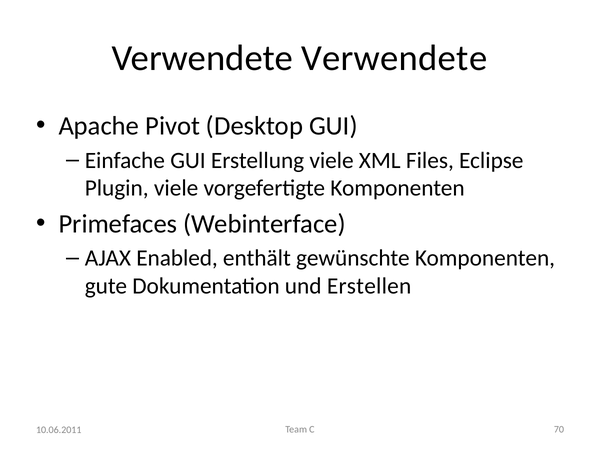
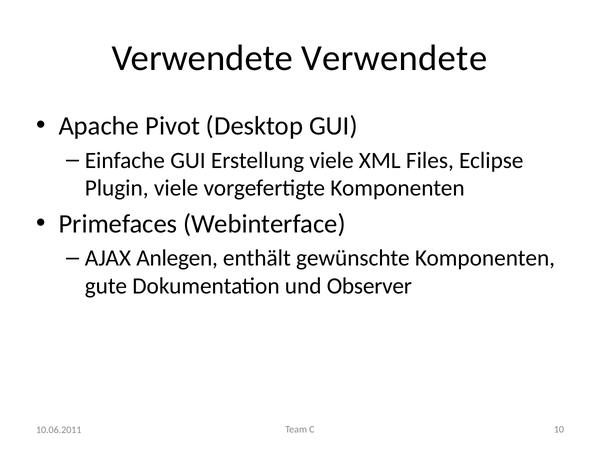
Enabled: Enabled -> Anlegen
Erstellen: Erstellen -> Observer
70: 70 -> 10
